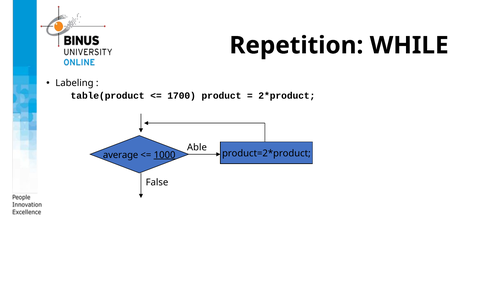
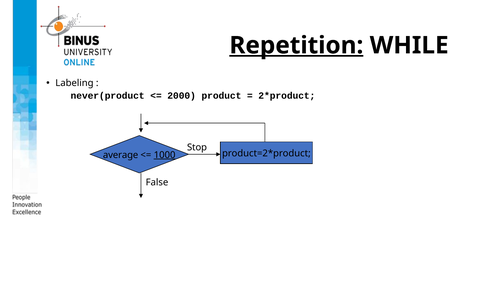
Repetition underline: none -> present
table(product: table(product -> never(product
1700: 1700 -> 2000
Able: Able -> Stop
